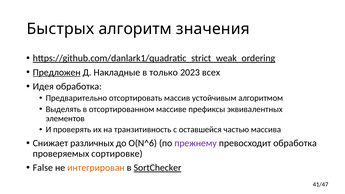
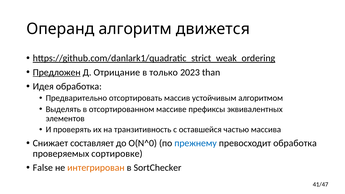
Быстрых: Быстрых -> Операнд
значения: значения -> движется
Накладные: Накладные -> Отрицание
всех: всех -> than
различных: различных -> составляет
O(N^6: O(N^6 -> O(N^0
прежнему colour: purple -> blue
SortChecker underline: present -> none
